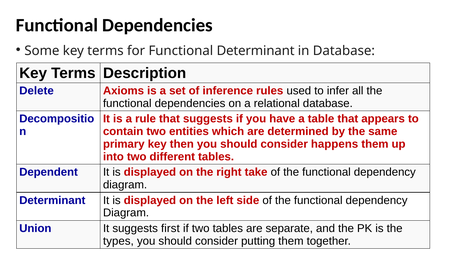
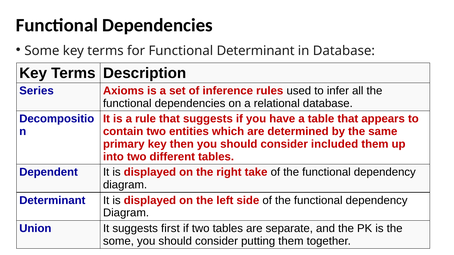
Delete: Delete -> Series
happens: happens -> included
types at (118, 241): types -> some
